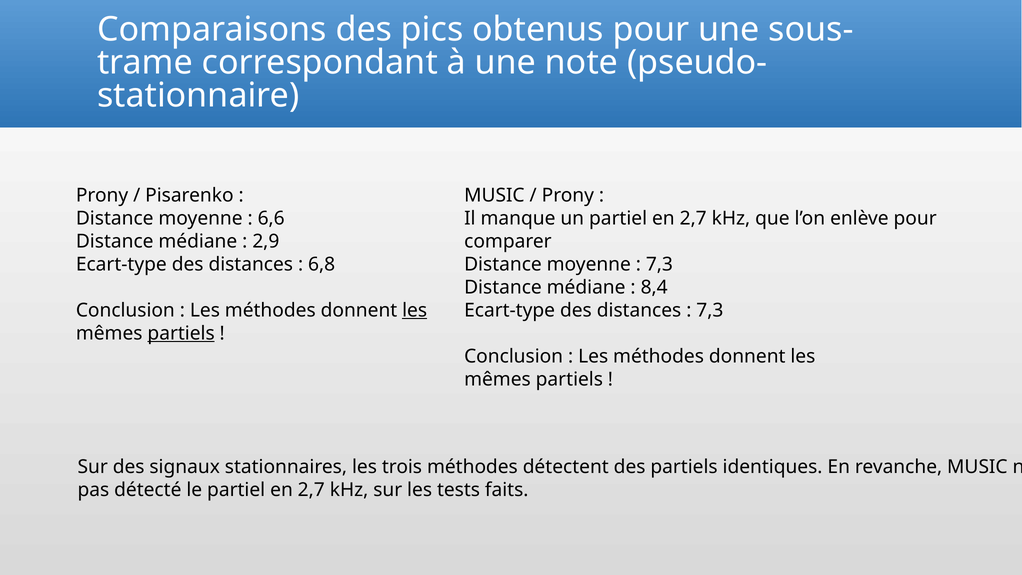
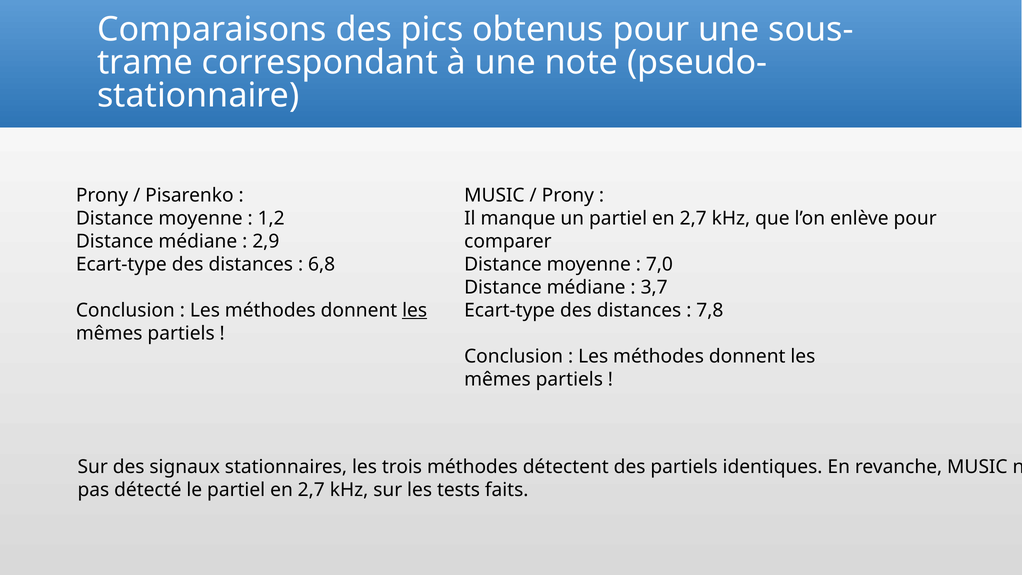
6,6: 6,6 -> 1,2
7,3 at (659, 264): 7,3 -> 7,0
8,4: 8,4 -> 3,7
7,3 at (710, 310): 7,3 -> 7,8
partiels at (181, 333) underline: present -> none
